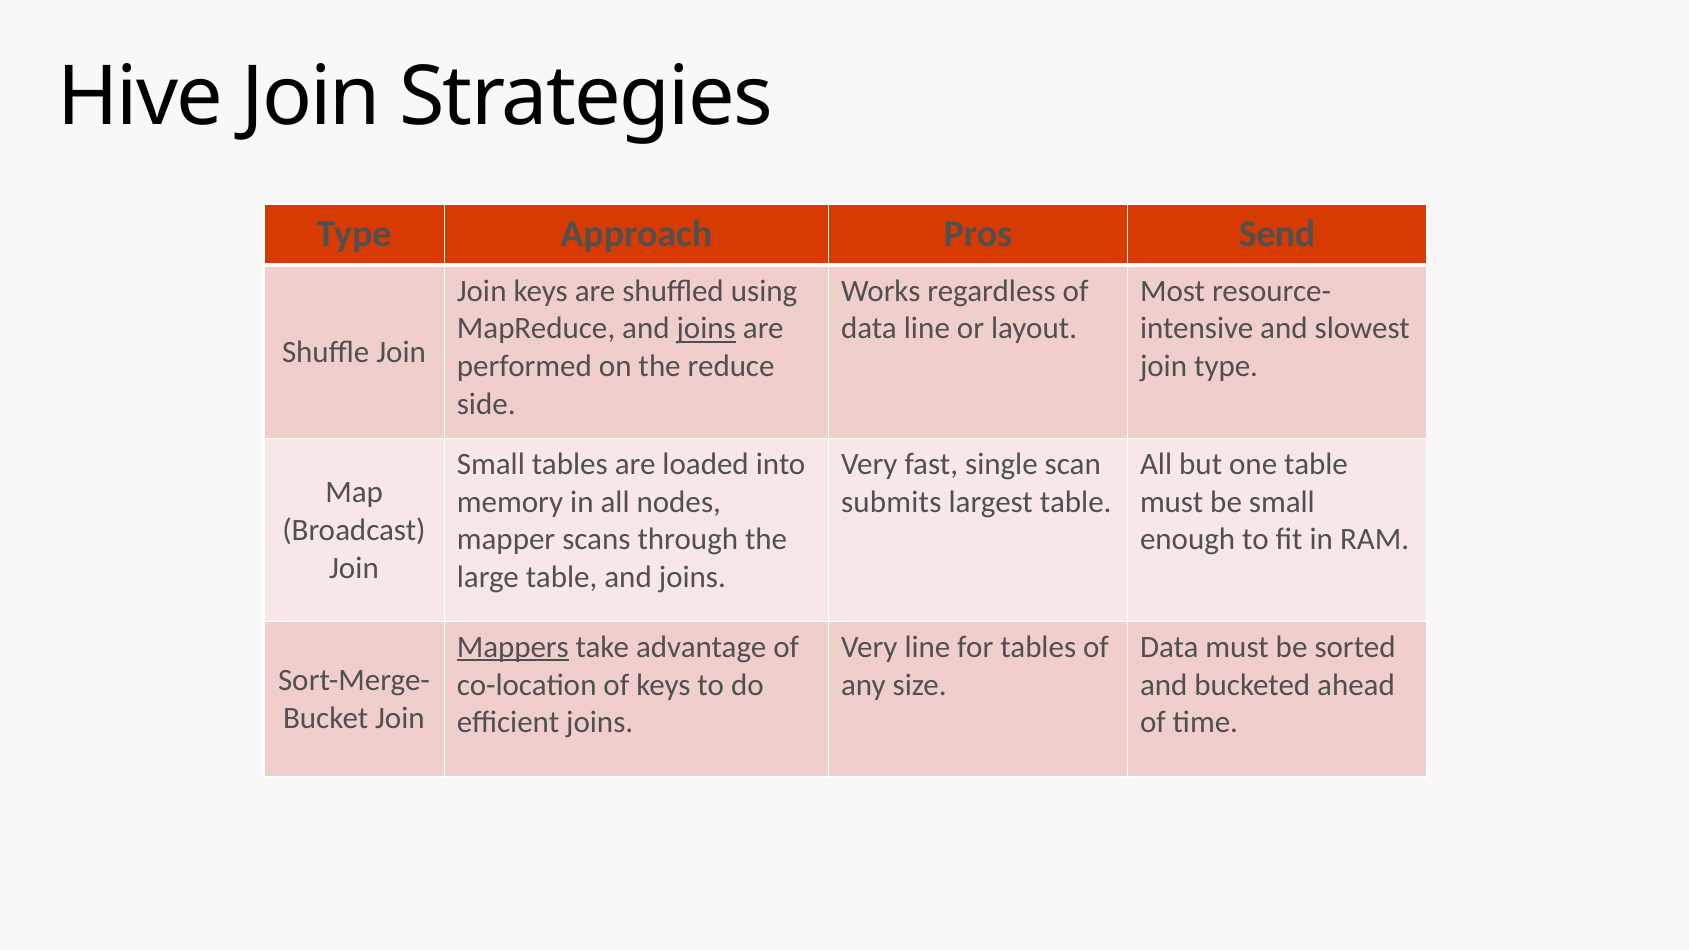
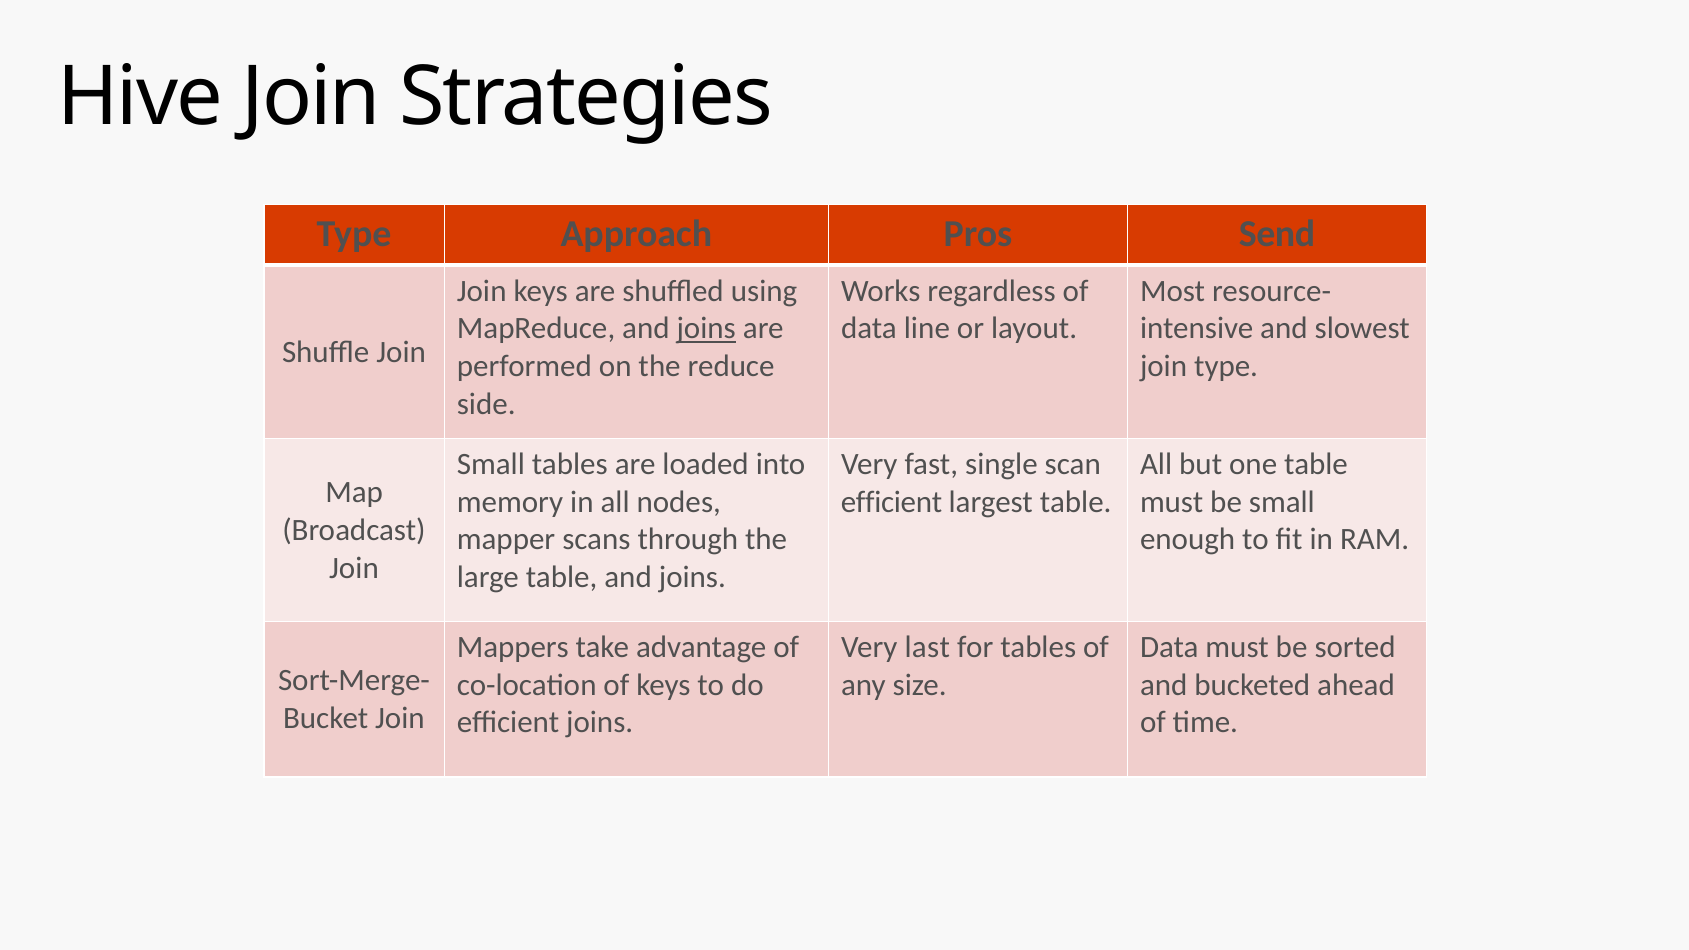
submits at (891, 502): submits -> efficient
Mappers underline: present -> none
Very line: line -> last
